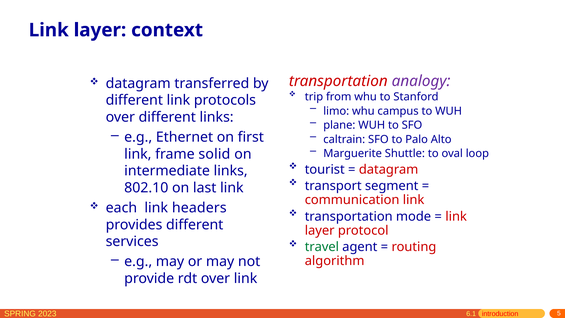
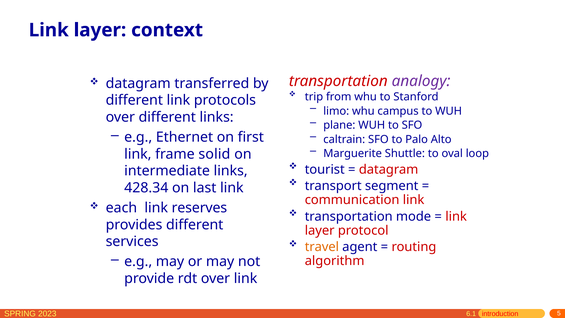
802.10: 802.10 -> 428.34
headers: headers -> reserves
travel colour: green -> orange
